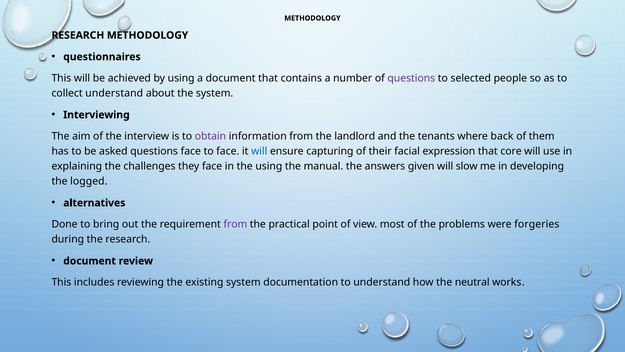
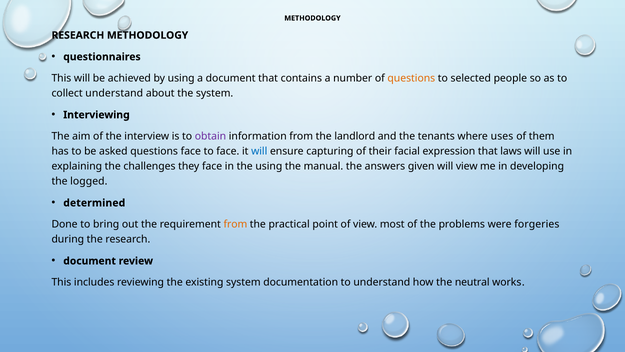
questions at (411, 78) colour: purple -> orange
back: back -> uses
core: core -> laws
will slow: slow -> view
alternatives: alternatives -> determined
from at (235, 224) colour: purple -> orange
